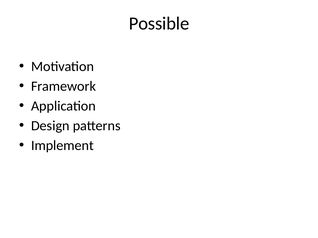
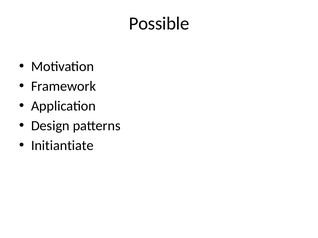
Implement: Implement -> Initiantiate
